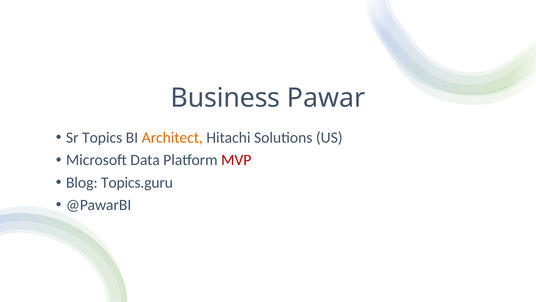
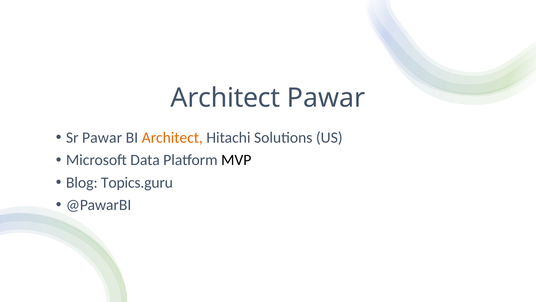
Business at (225, 98): Business -> Architect
Sr Topics: Topics -> Pawar
MVP colour: red -> black
